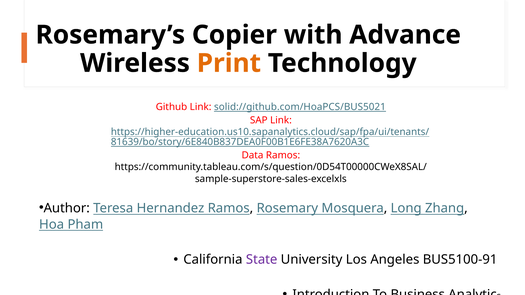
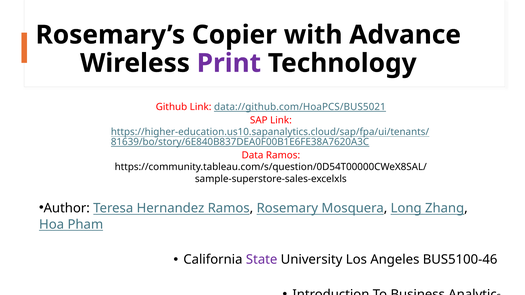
Print colour: orange -> purple
solid://github.com/HoaPCS/BUS5021: solid://github.com/HoaPCS/BUS5021 -> data://github.com/HoaPCS/BUS5021
BUS5100-91: BUS5100-91 -> BUS5100-46
